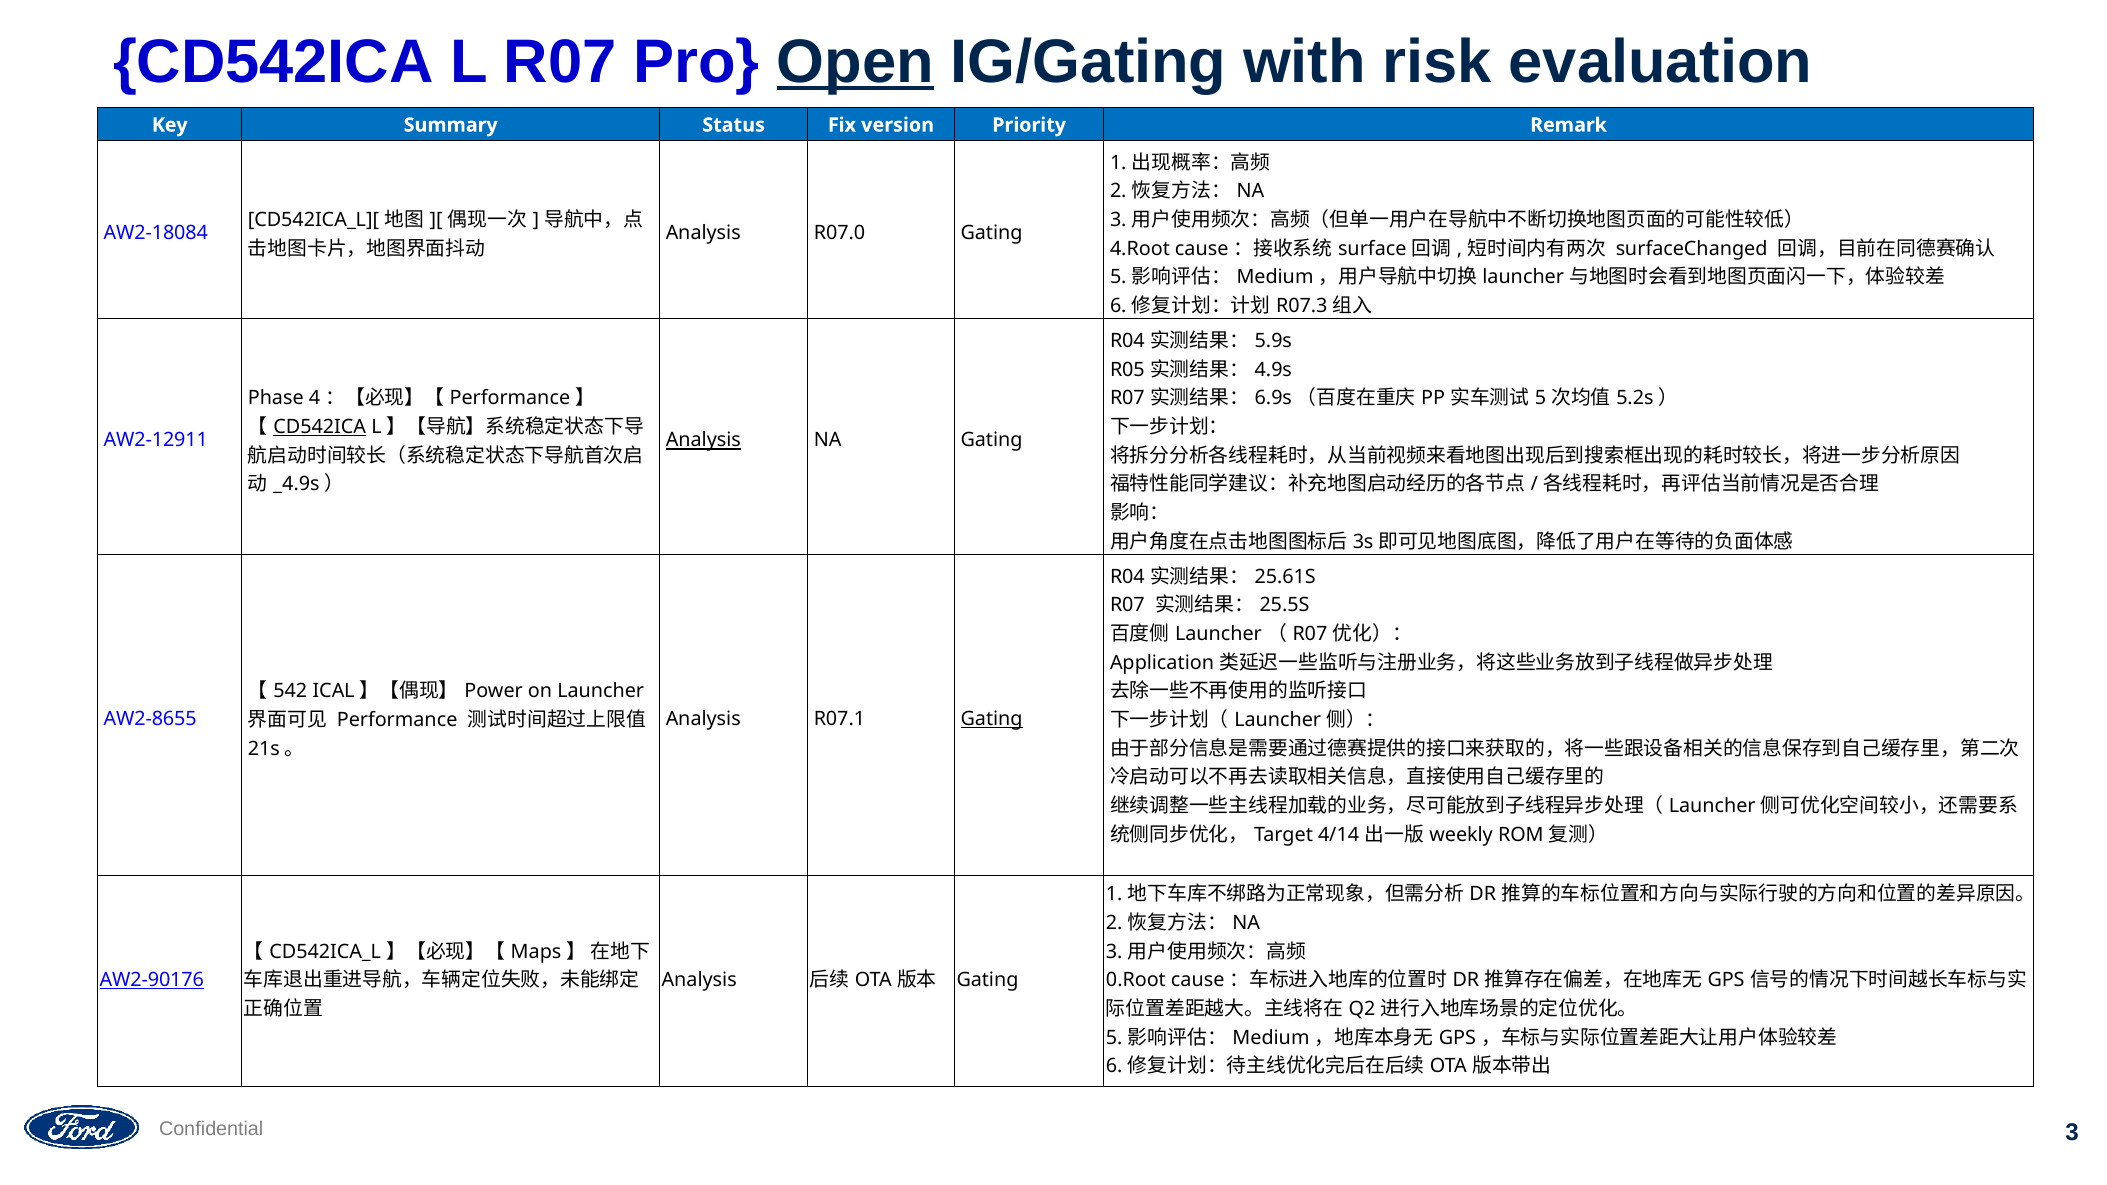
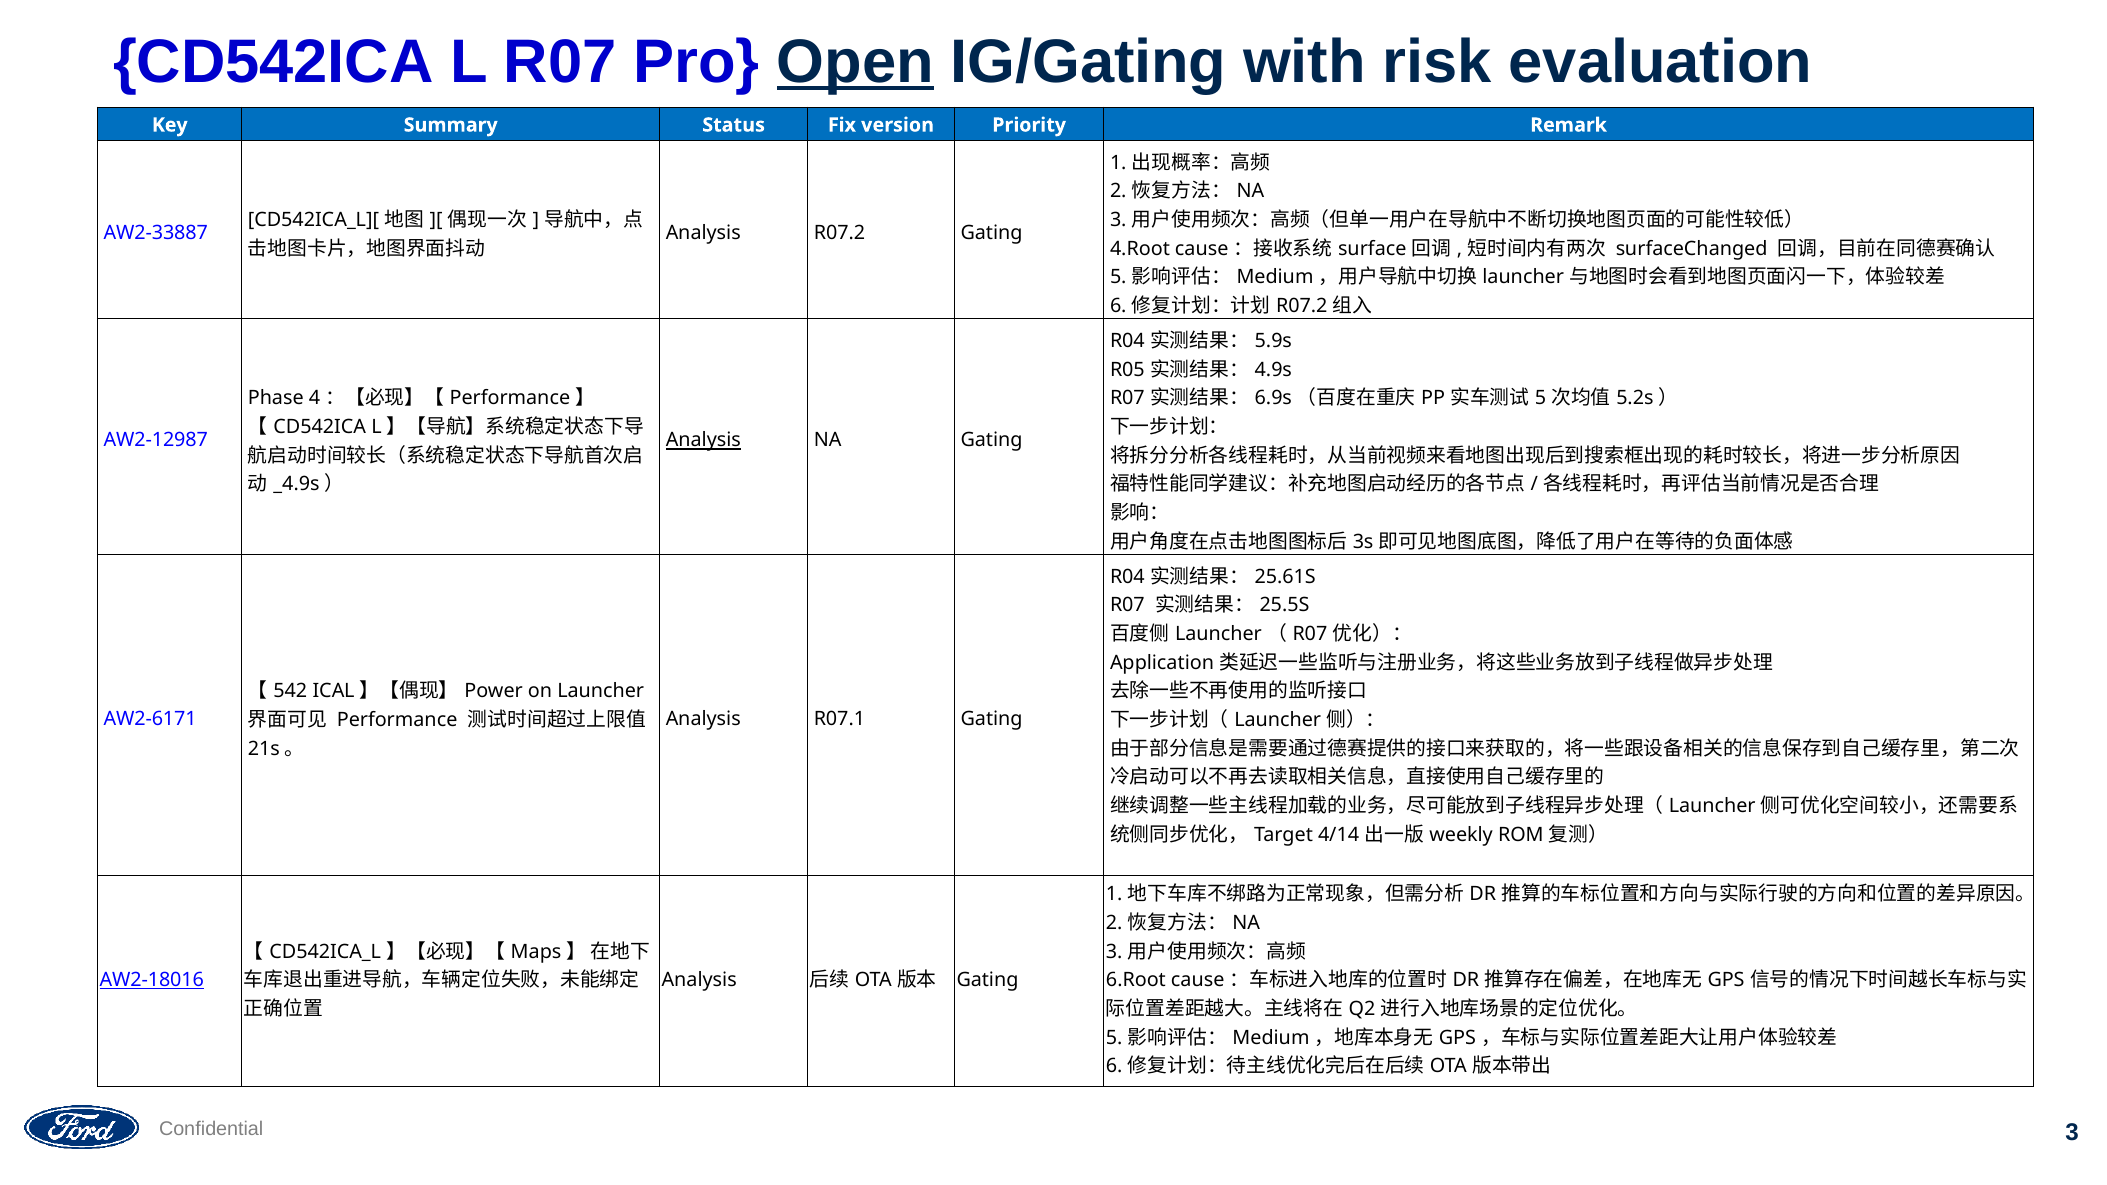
AW2-18084: AW2-18084 -> AW2-33887
Analysis R07.0: R07.0 -> R07.2
R07.3 at (1302, 306): R07.3 -> R07.2
CD542ICA at (320, 427) underline: present -> none
AW2-12911: AW2-12911 -> AW2-12987
AW2-8655: AW2-8655 -> AW2-6171
Gating at (992, 719) underline: present -> none
AW2-90176: AW2-90176 -> AW2-18016
0.Root: 0.Root -> 6.Root
